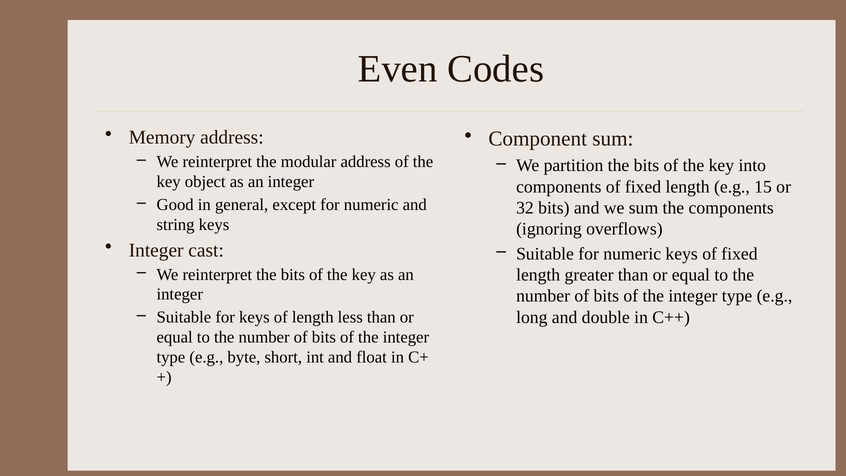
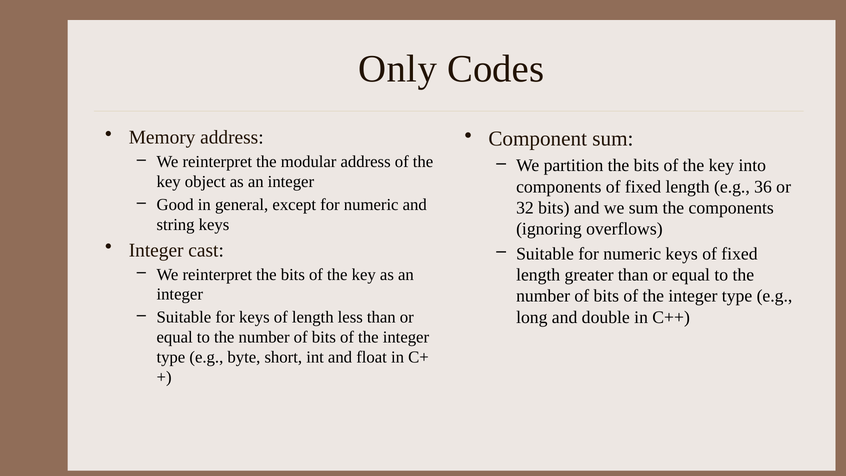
Even: Even -> Only
15: 15 -> 36
